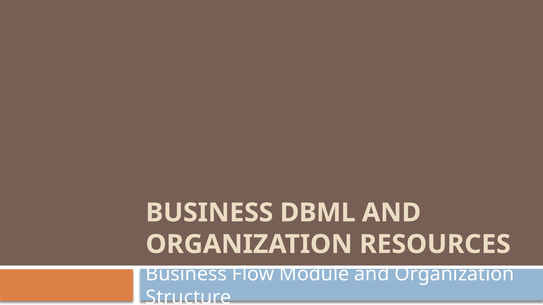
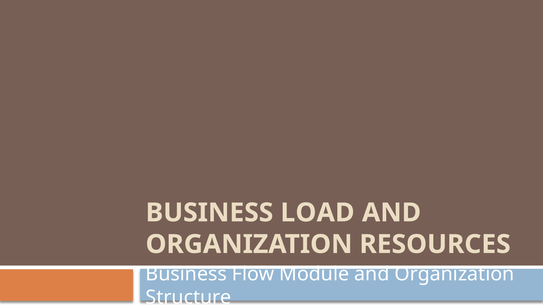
DBML: DBML -> LOAD
